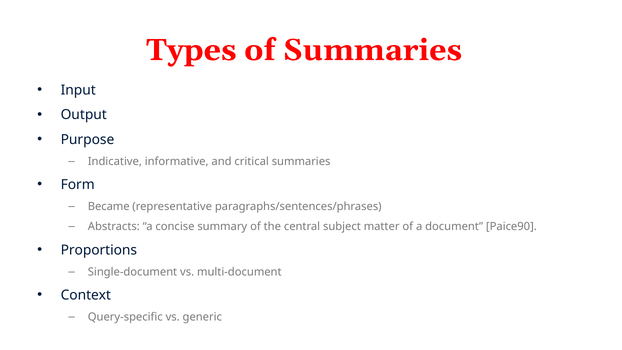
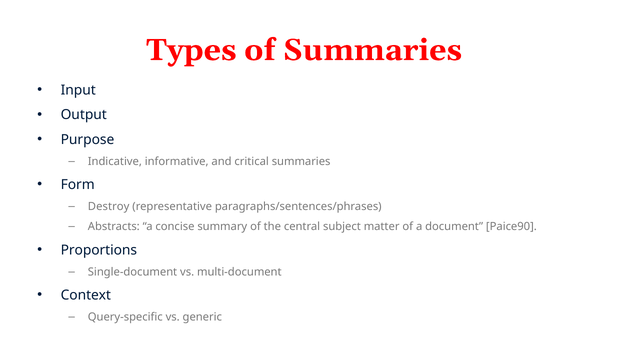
Became: Became -> Destroy
